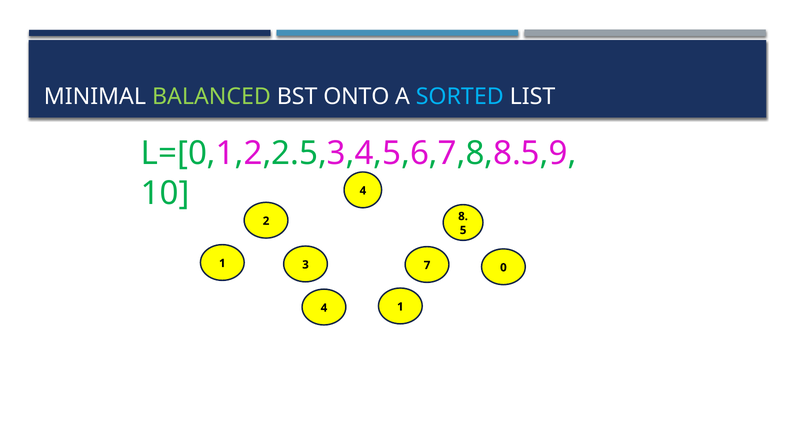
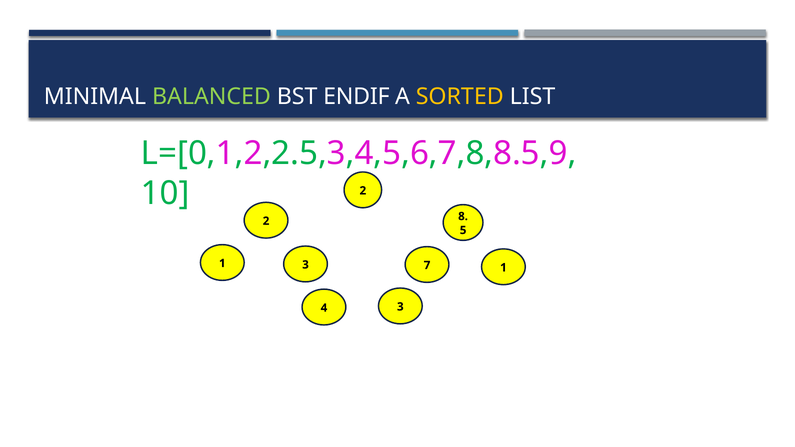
ONTO: ONTO -> ENDIF
SORTED colour: light blue -> yellow
4 at (363, 191): 4 -> 2
7 0: 0 -> 1
4 1: 1 -> 3
